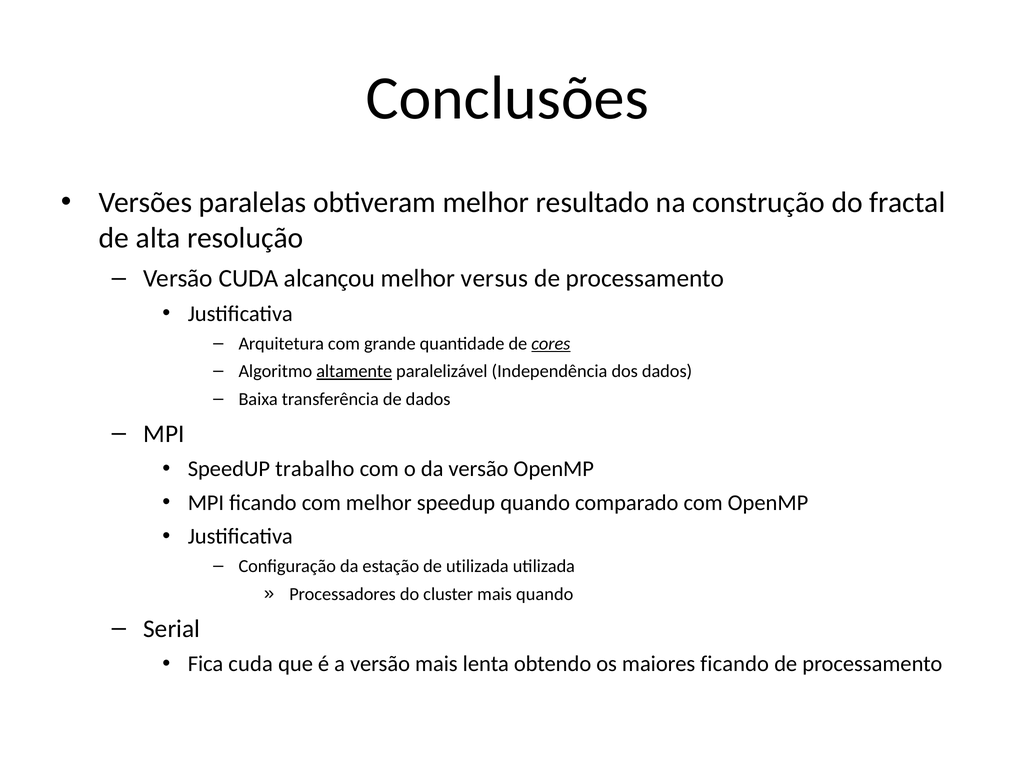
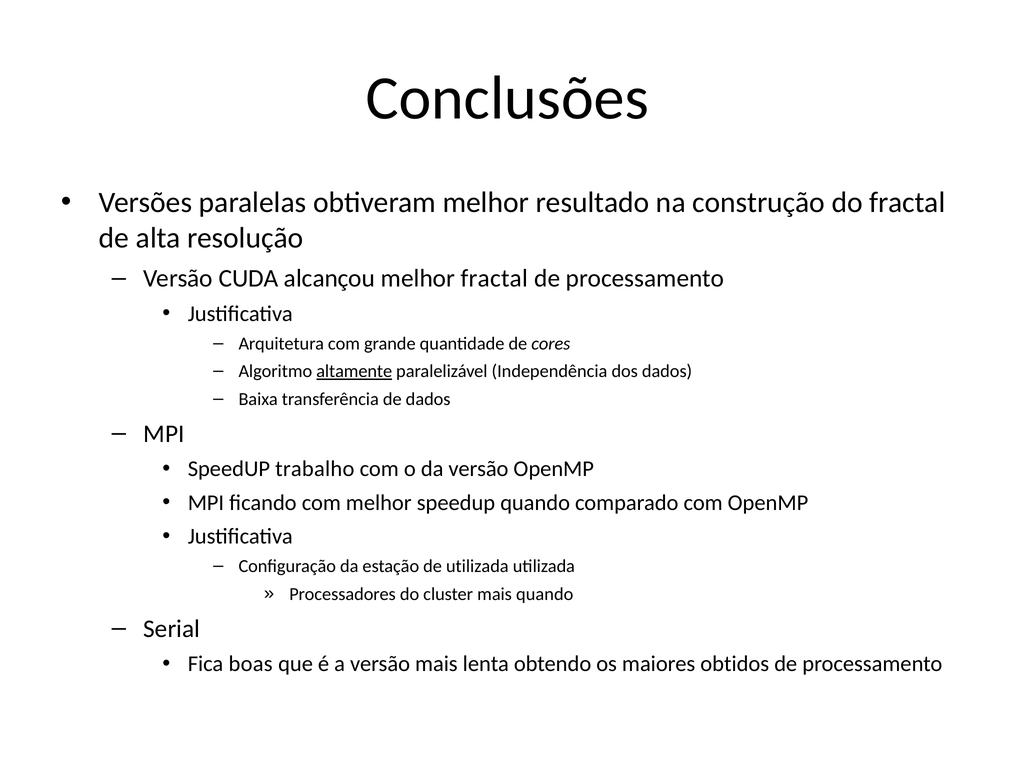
melhor versus: versus -> fractal
cores underline: present -> none
Fica cuda: cuda -> boas
maiores ficando: ficando -> obtidos
